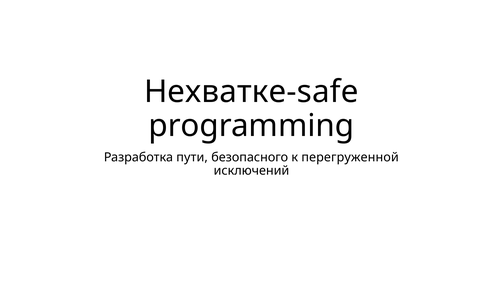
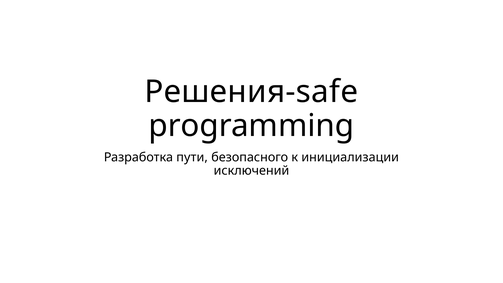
Нехватке-safe: Нехватке-safe -> Решения-safe
перегруженной: перегруженной -> инициализации
